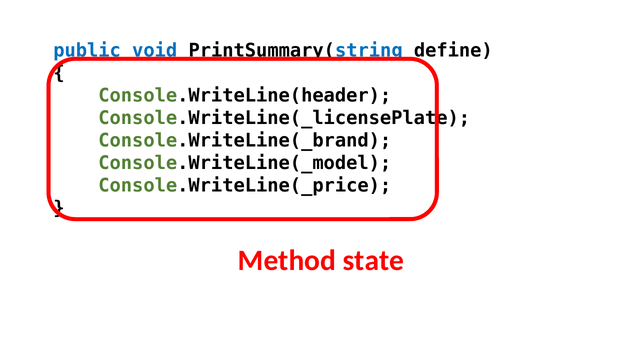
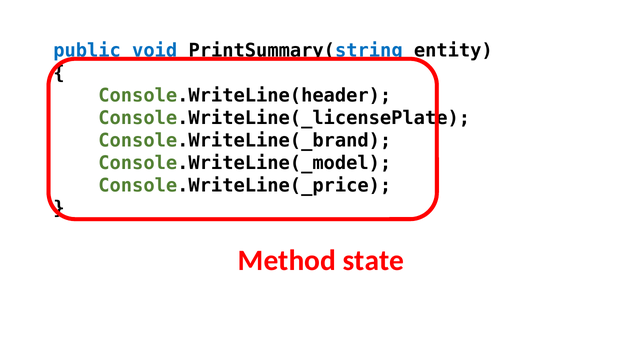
define: define -> entity
